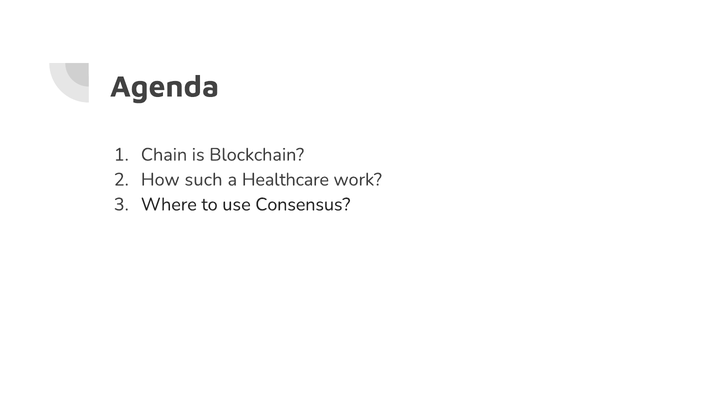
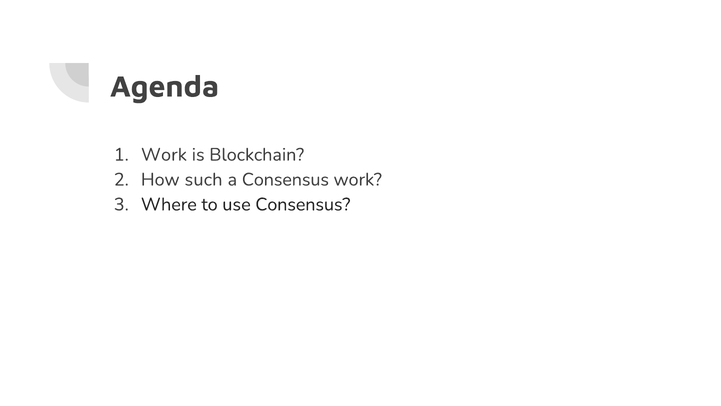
Chain at (164, 155): Chain -> Work
a Healthcare: Healthcare -> Consensus
